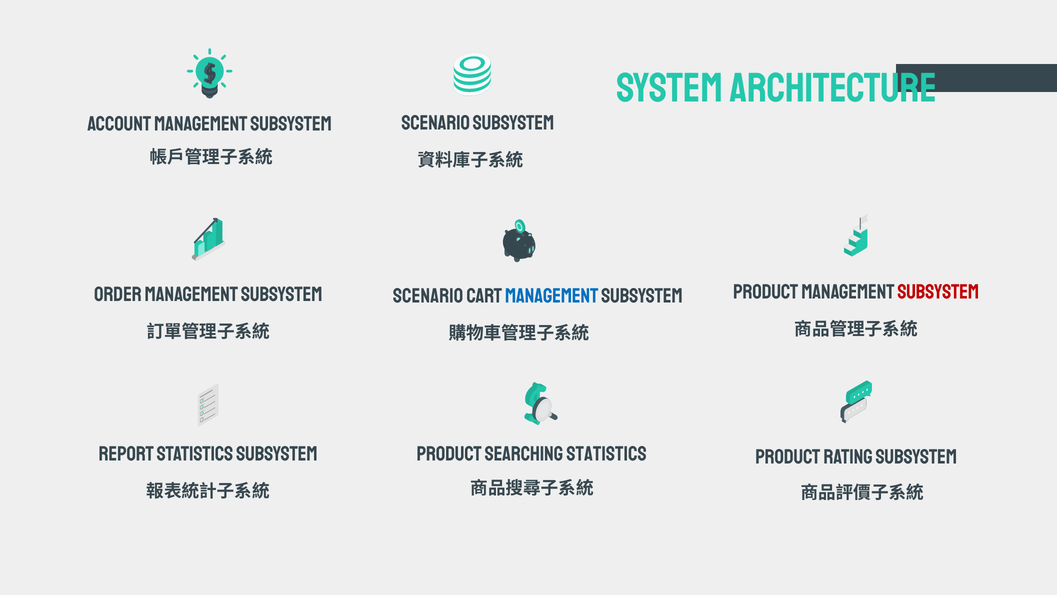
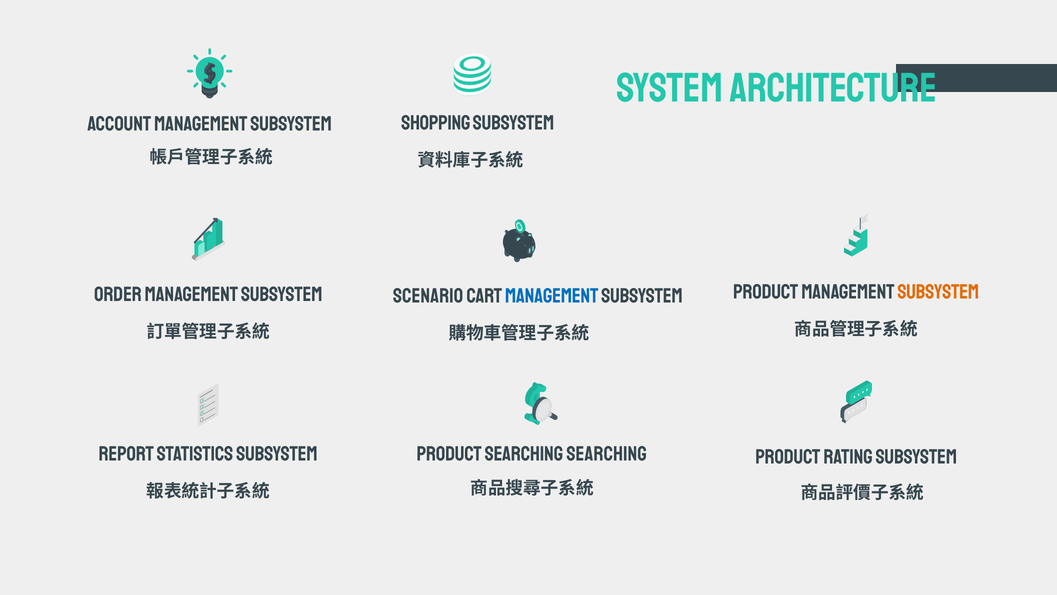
Scenario at (436, 123): Scenario -> Shopping
Subsystem at (938, 292) colour: red -> orange
Searching Statistics: Statistics -> Searching
